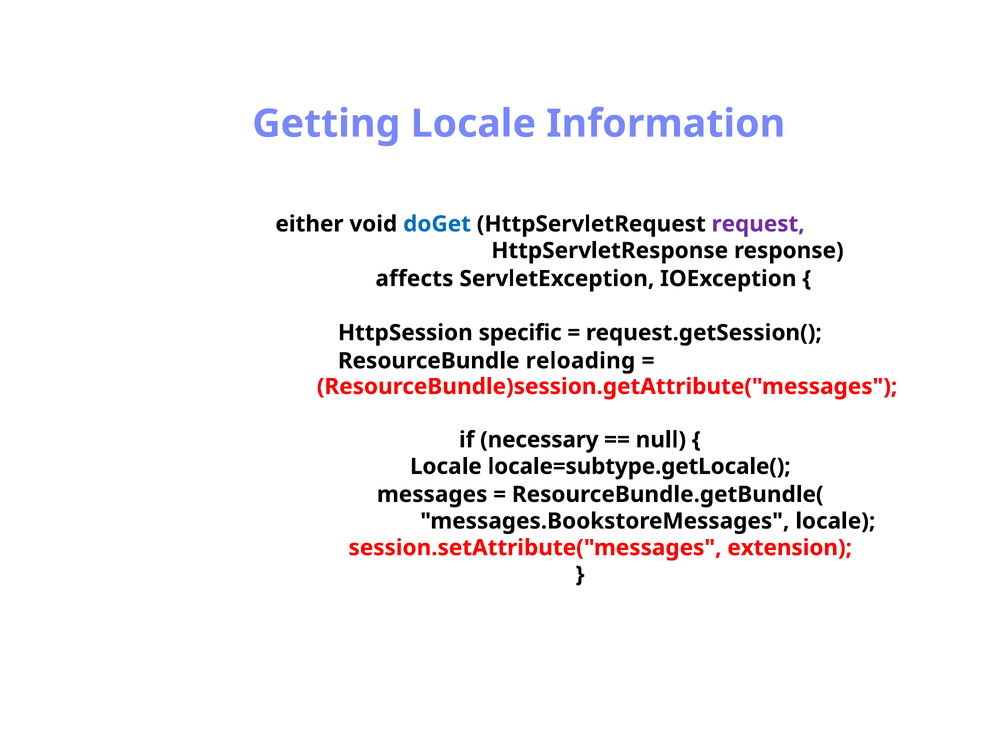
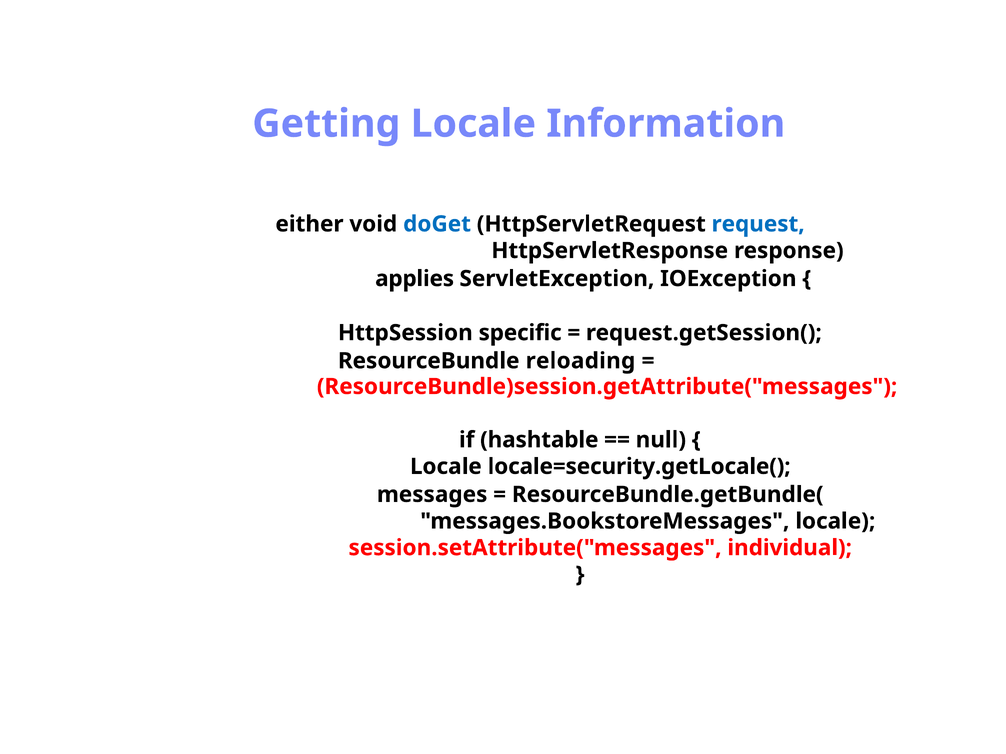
request colour: purple -> blue
affects: affects -> applies
necessary: necessary -> hashtable
locale=subtype.getLocale(: locale=subtype.getLocale( -> locale=security.getLocale(
extension: extension -> individual
